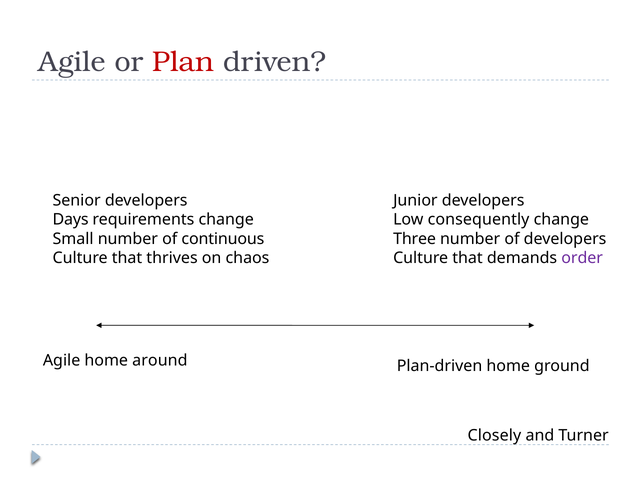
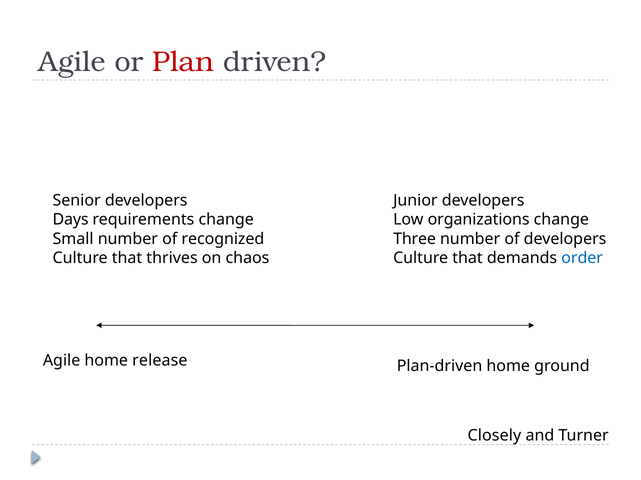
consequently: consequently -> organizations
continuous: continuous -> recognized
order colour: purple -> blue
around: around -> release
